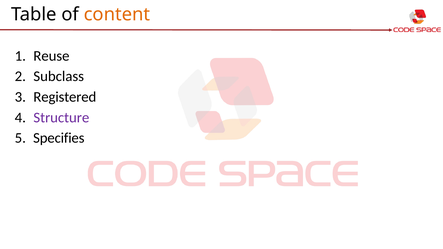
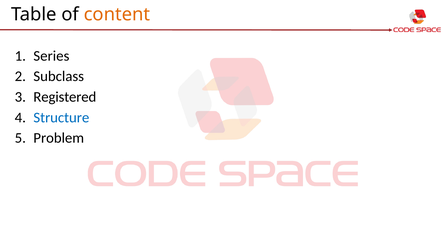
Reuse: Reuse -> Series
Structure colour: purple -> blue
Specifies: Specifies -> Problem
